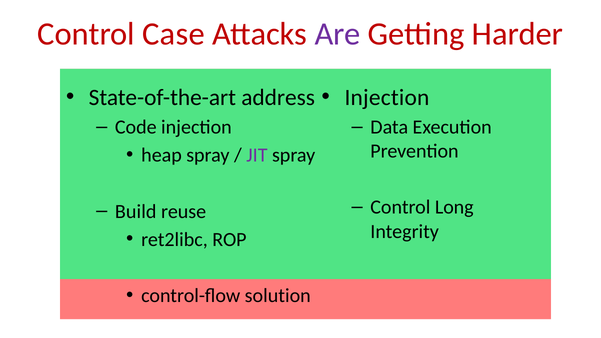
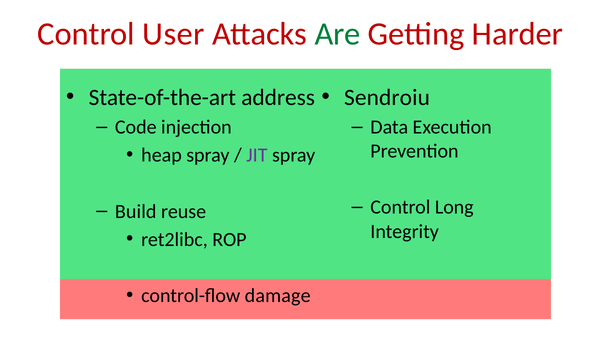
Case: Case -> User
Are colour: purple -> green
Injection at (387, 98): Injection -> Sendroiu
solution: solution -> damage
